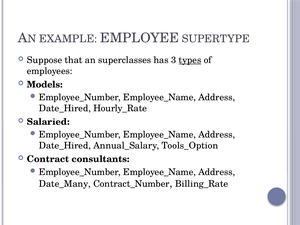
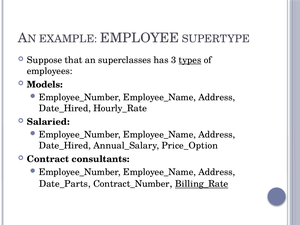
Tools_Option: Tools_Option -> Price_Option
Date_Many: Date_Many -> Date_Parts
Billing_Rate underline: none -> present
